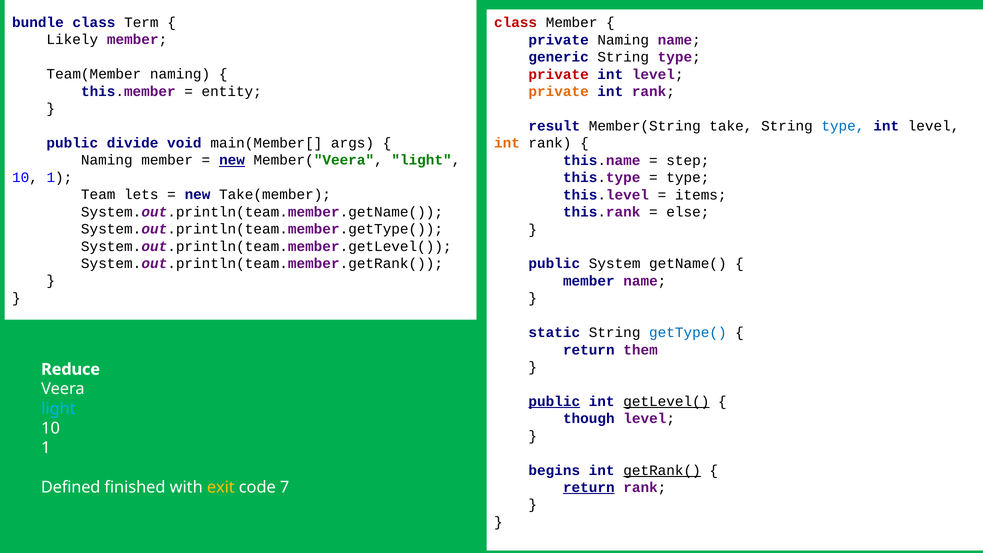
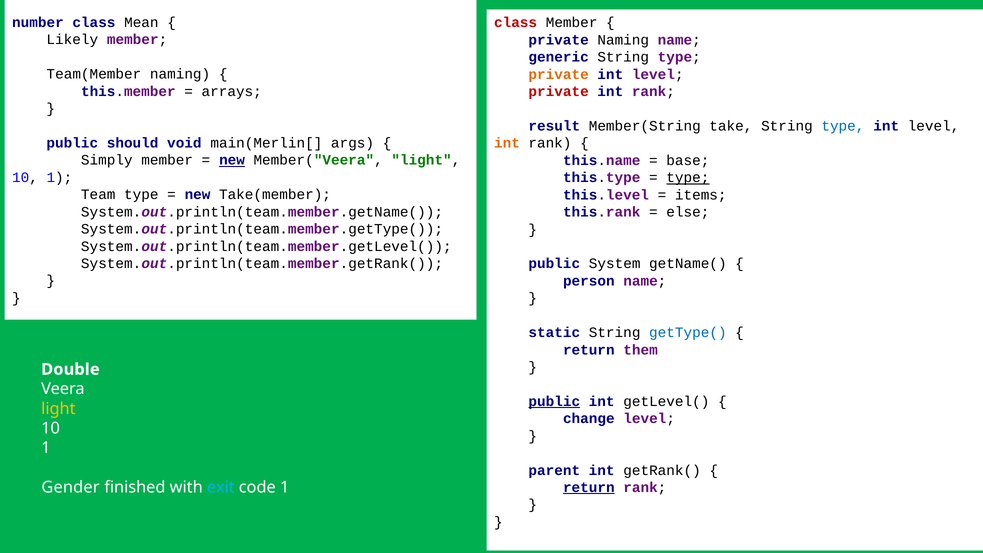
bundle: bundle -> number
Term: Term -> Mean
private at (559, 74) colour: red -> orange
entity: entity -> arrays
private at (559, 92) colour: orange -> red
divide: divide -> should
main(Member[: main(Member[ -> main(Merlin[
Naming at (107, 160): Naming -> Simply
step: step -> base
type at (688, 178) underline: none -> present
Team lets: lets -> type
member at (589, 281): member -> person
Reduce: Reduce -> Double
getLevel( underline: present -> none
light at (58, 409) colour: light blue -> yellow
though: though -> change
begins: begins -> parent
getRank( underline: present -> none
Defined: Defined -> Gender
exit colour: yellow -> light blue
code 7: 7 -> 1
